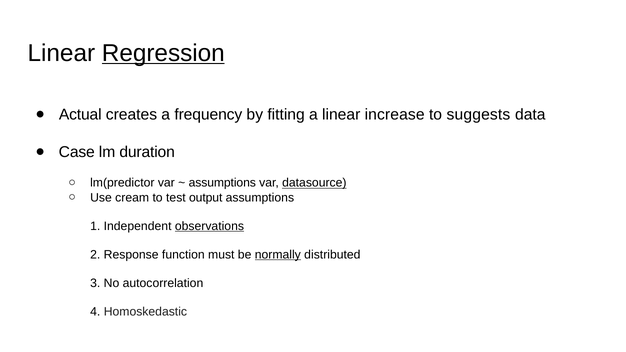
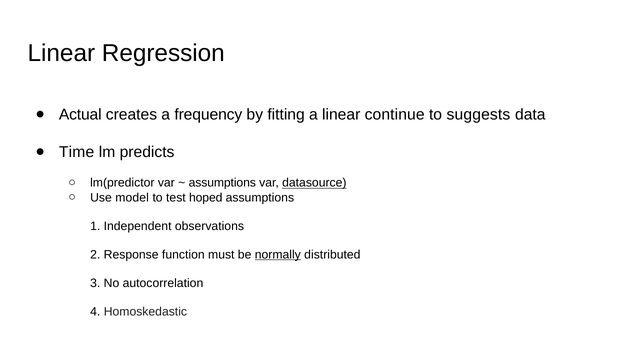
Regression underline: present -> none
increase: increase -> continue
Case: Case -> Time
duration: duration -> predicts
cream: cream -> model
output: output -> hoped
observations underline: present -> none
